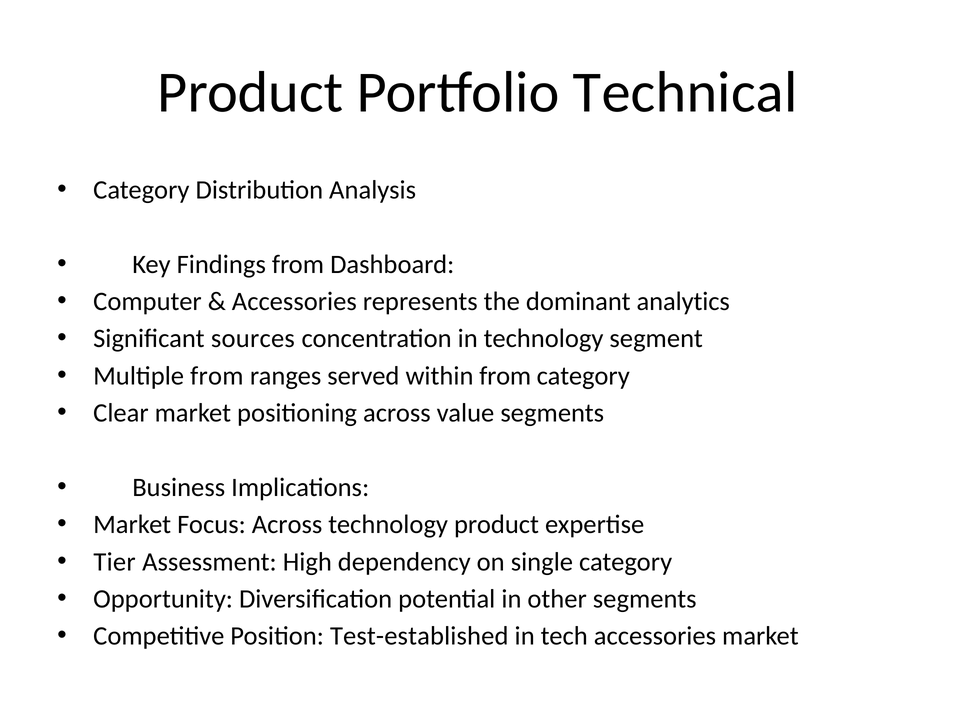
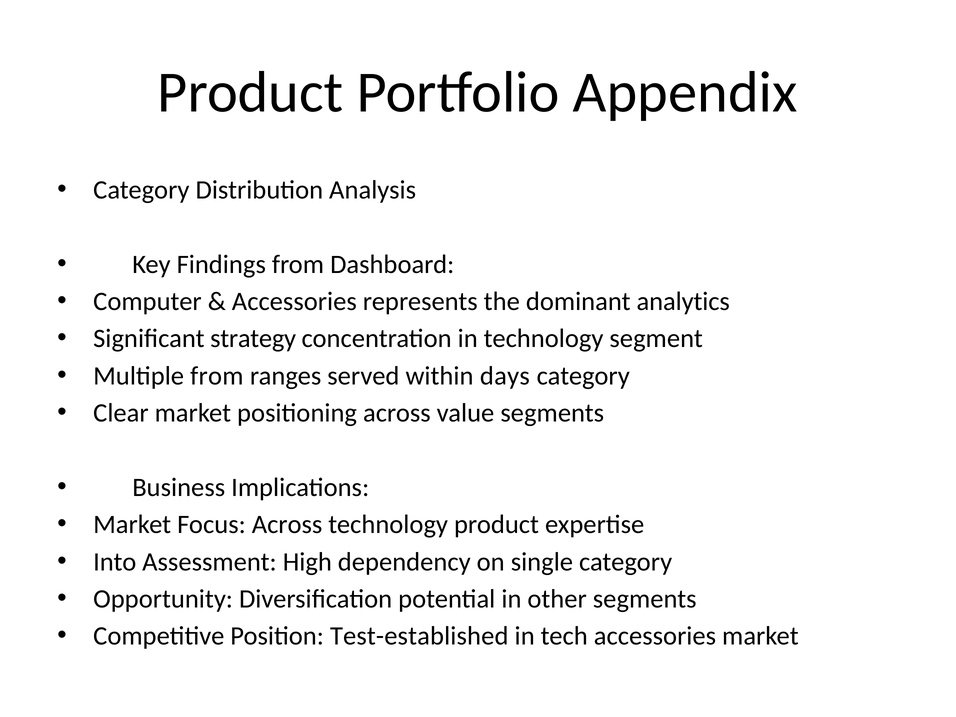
Technical: Technical -> Appendix
sources: sources -> strategy
within from: from -> days
Tier: Tier -> Into
